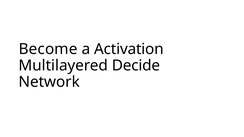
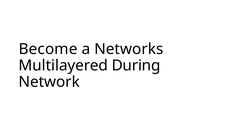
Activation: Activation -> Networks
Decide: Decide -> During
